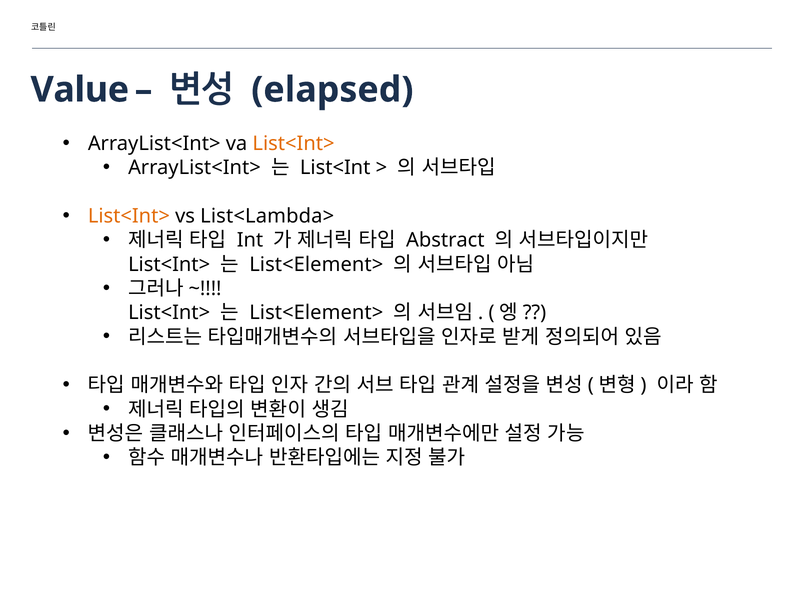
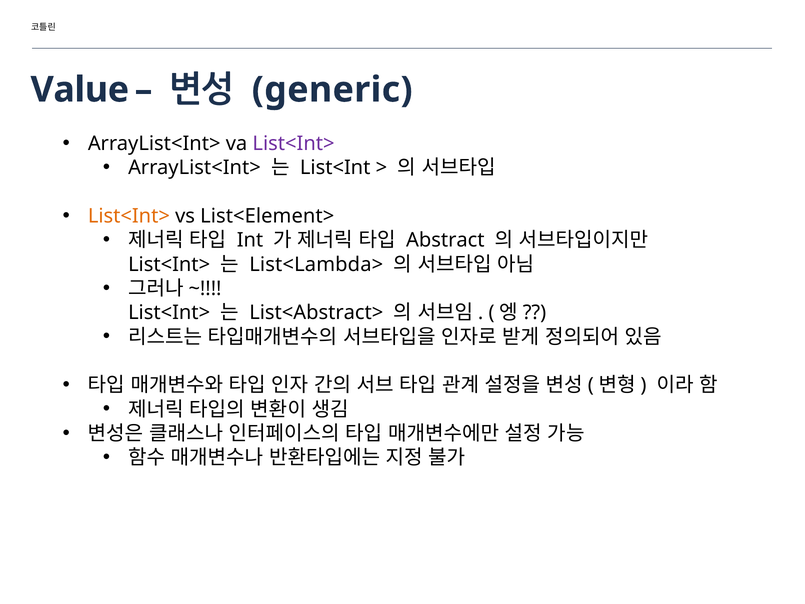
elapsed: elapsed -> generic
List<Int> at (294, 144) colour: orange -> purple
List<Lambda>: List<Lambda> -> List<Element>
List<Element> at (316, 264): List<Element> -> List<Lambda>
List<Element> at (316, 313): List<Element> -> List<Abstract>
